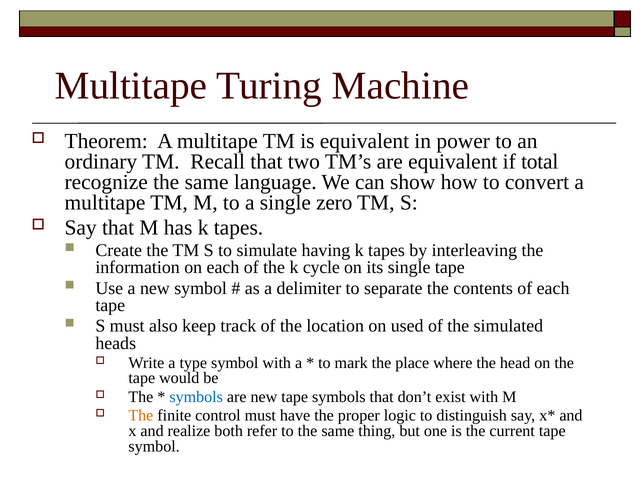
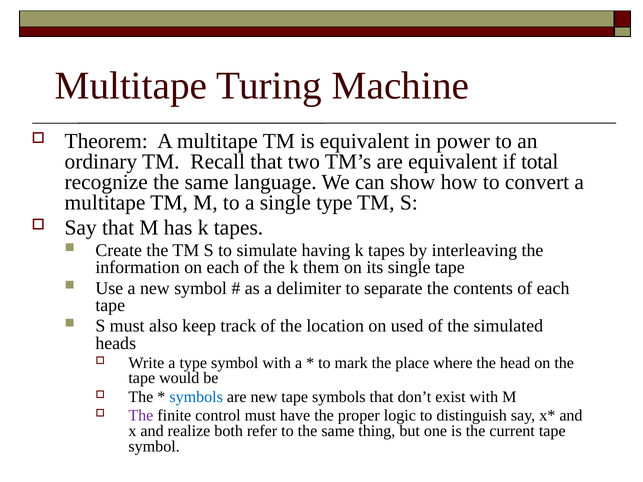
single zero: zero -> type
cycle: cycle -> them
The at (141, 416) colour: orange -> purple
